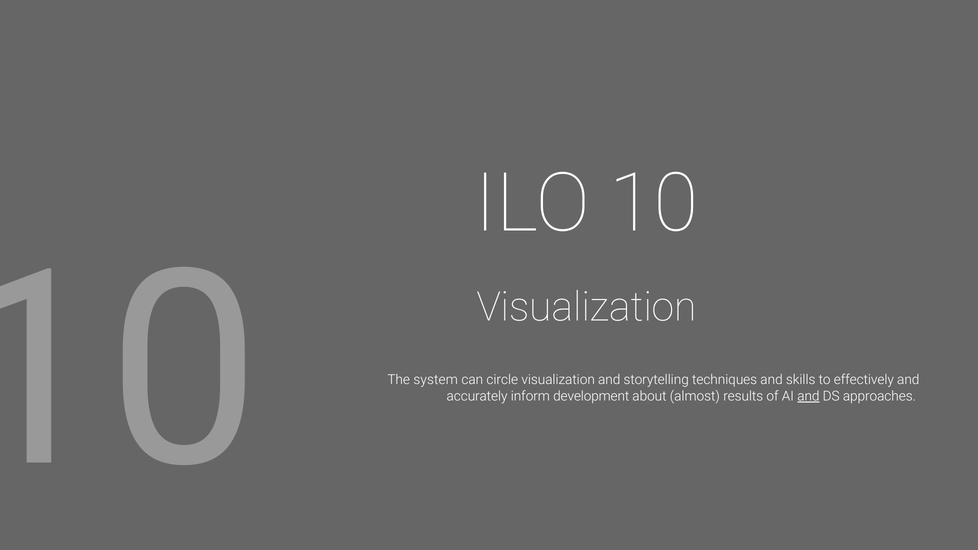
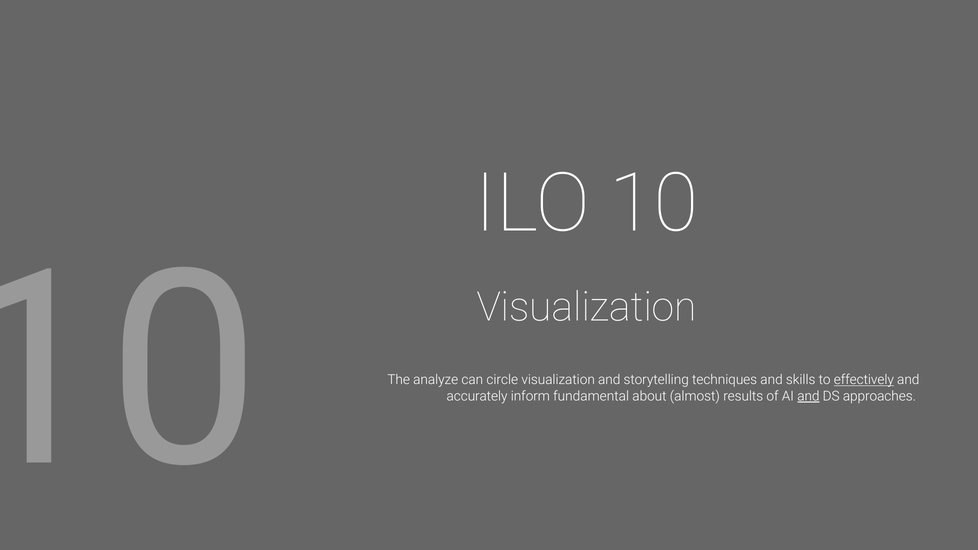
system: system -> analyze
effectively underline: none -> present
development: development -> fundamental
